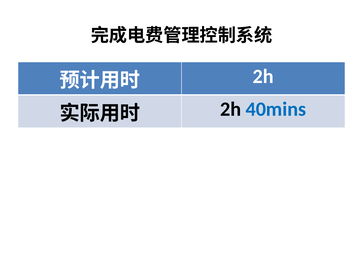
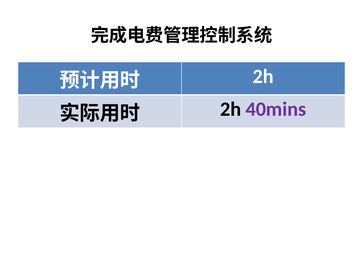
40mins colour: blue -> purple
